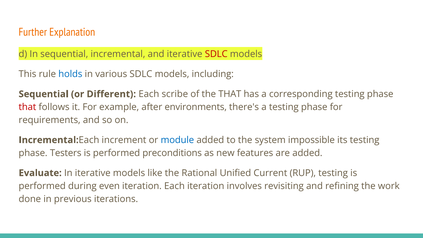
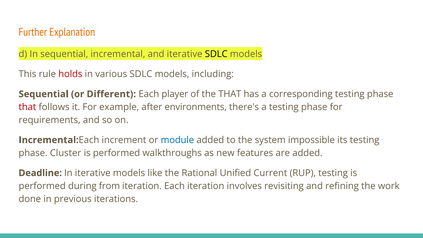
SDLC at (216, 54) colour: red -> black
holds colour: blue -> red
scribe: scribe -> player
Testers: Testers -> Cluster
preconditions: preconditions -> walkthroughs
Evaluate: Evaluate -> Deadline
even: even -> from
